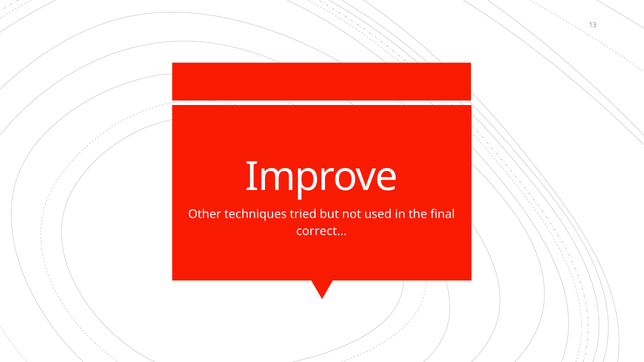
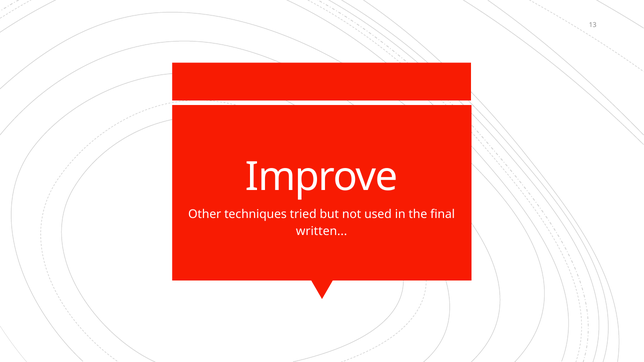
correct: correct -> written
